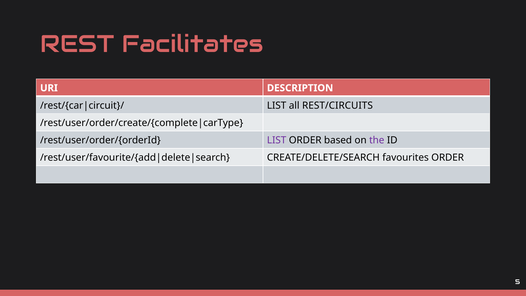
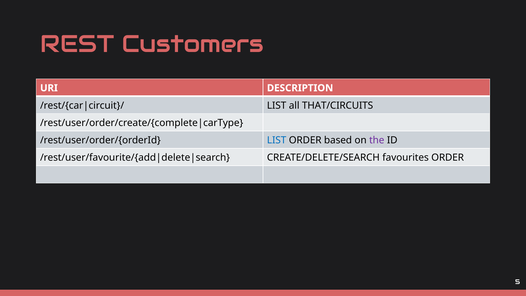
Facilitates: Facilitates -> Customers
REST/CIRCUITS: REST/CIRCUITS -> THAT/CIRCUITS
LIST at (277, 140) colour: purple -> blue
